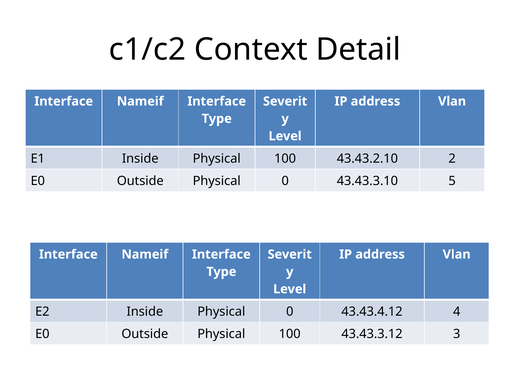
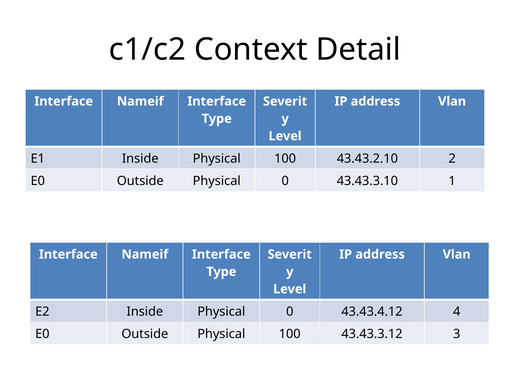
5: 5 -> 1
